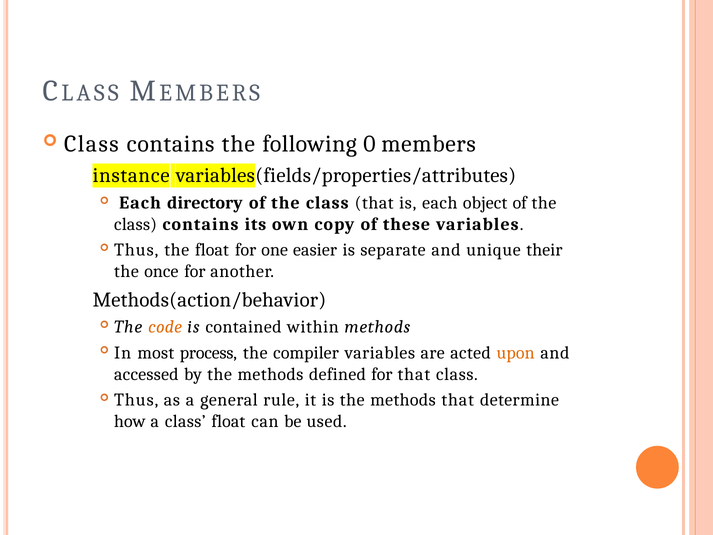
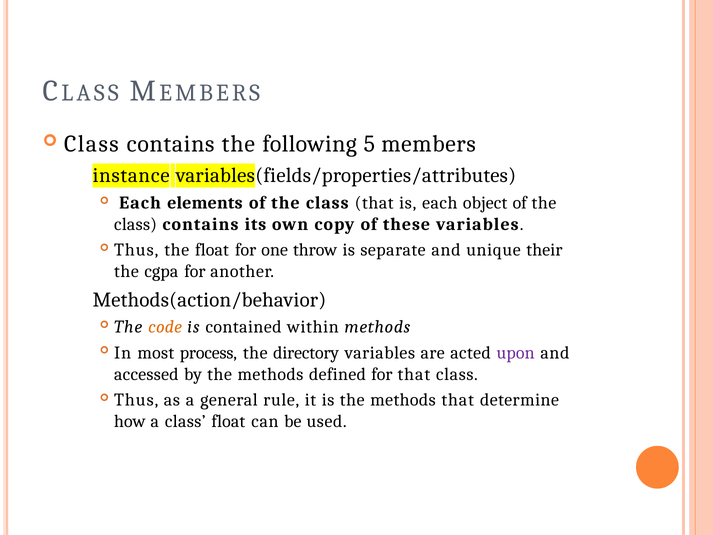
0: 0 -> 5
directory: directory -> elements
easier: easier -> throw
once: once -> cgpa
compiler: compiler -> directory
upon colour: orange -> purple
